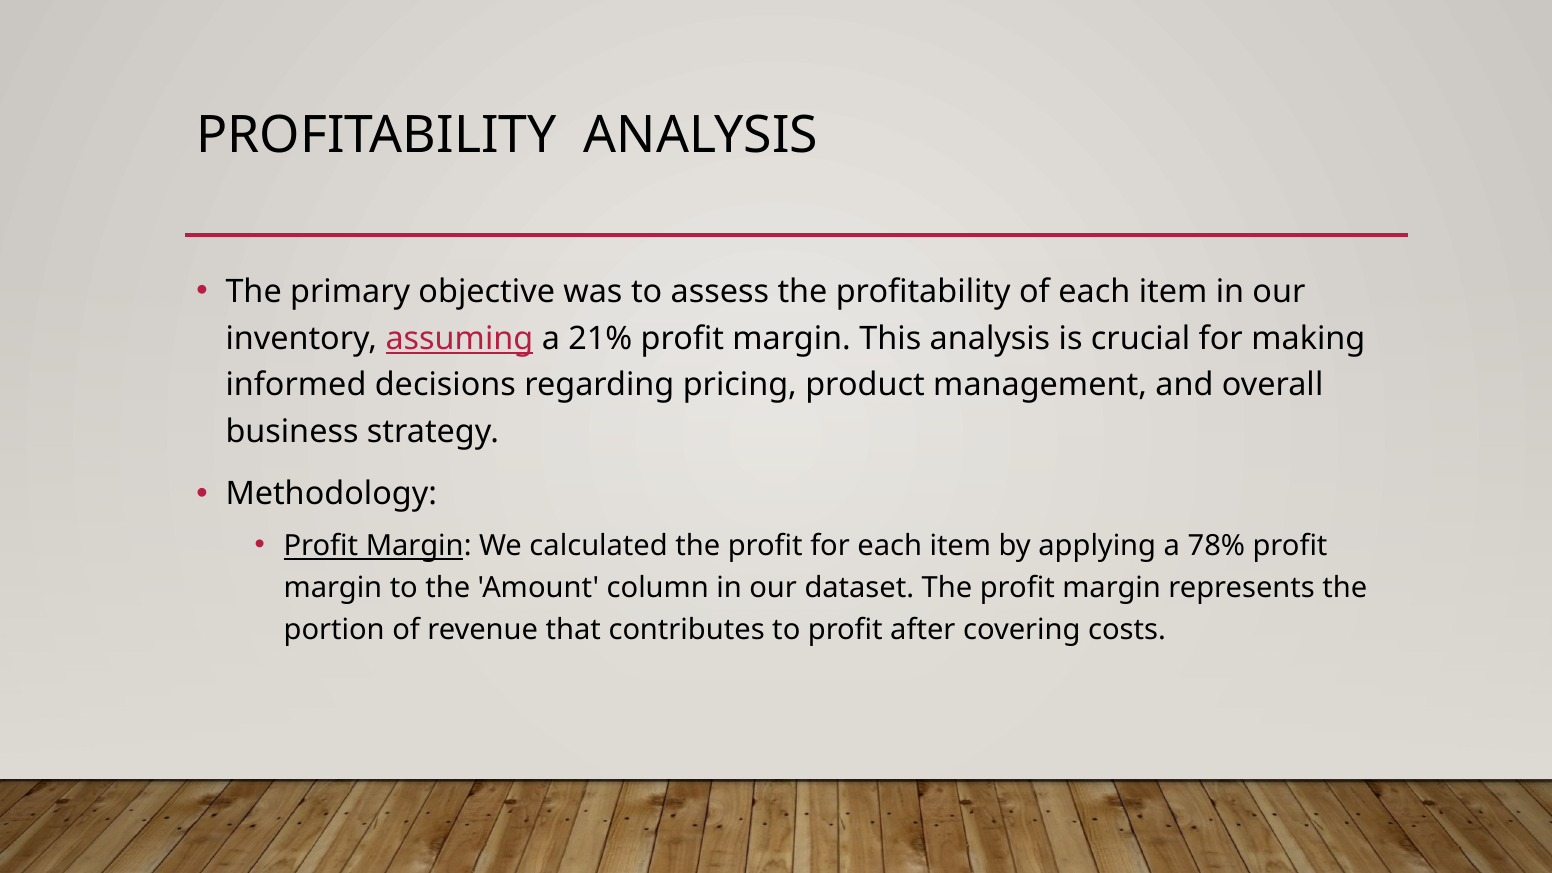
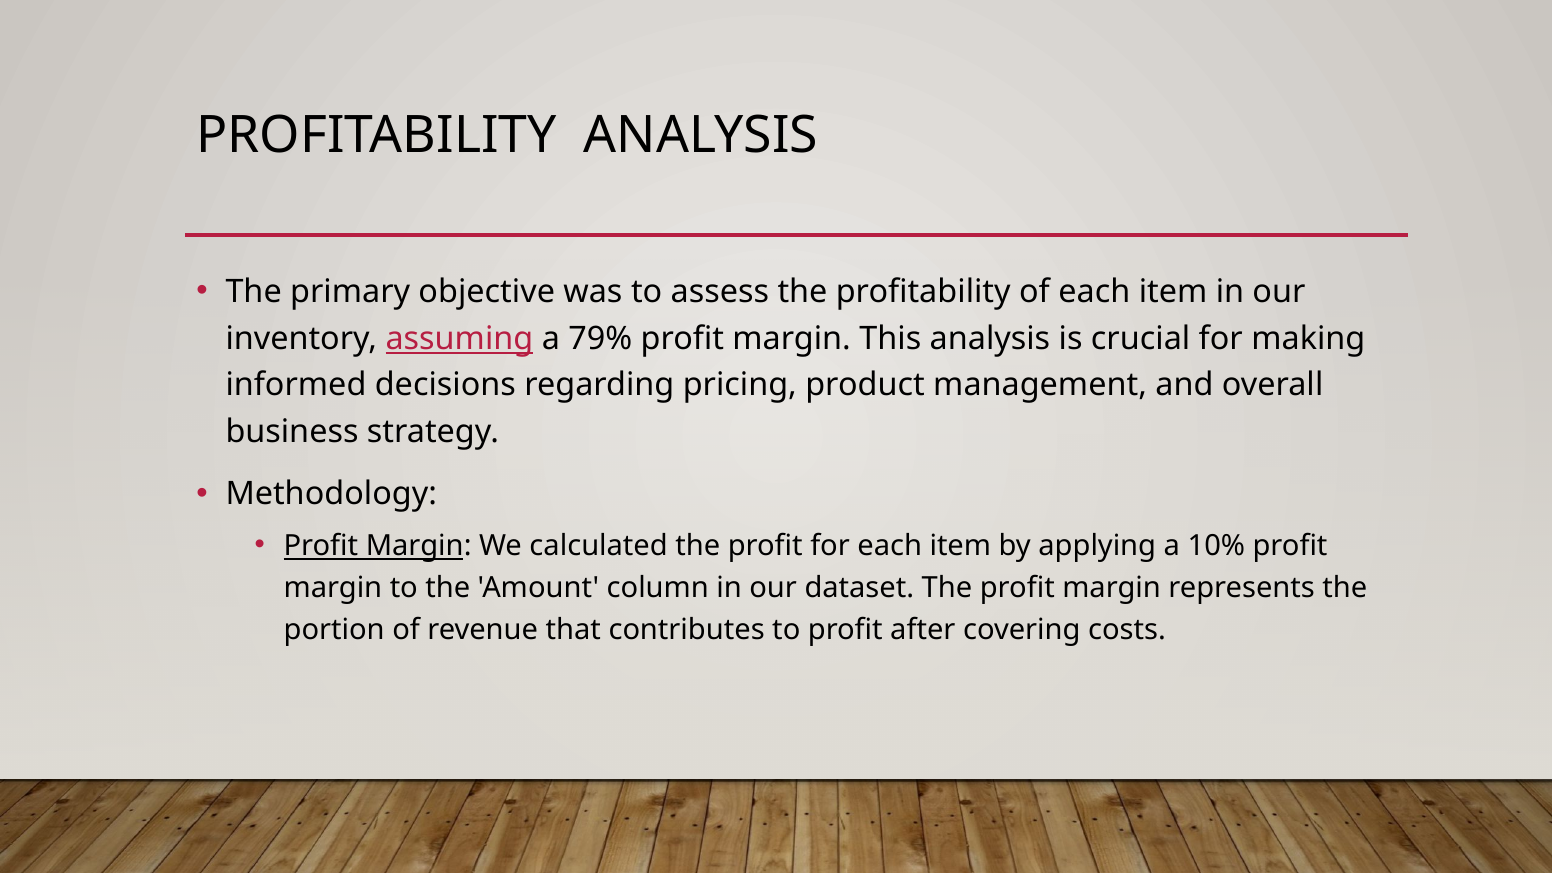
21%: 21% -> 79%
78%: 78% -> 10%
